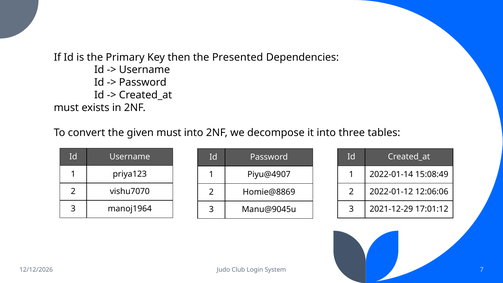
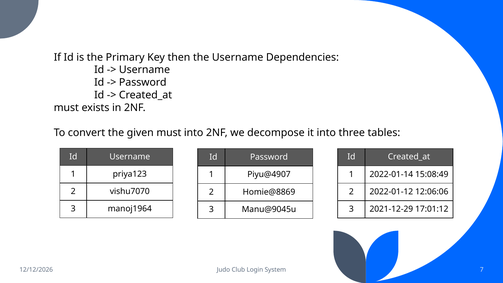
the Presented: Presented -> Username
